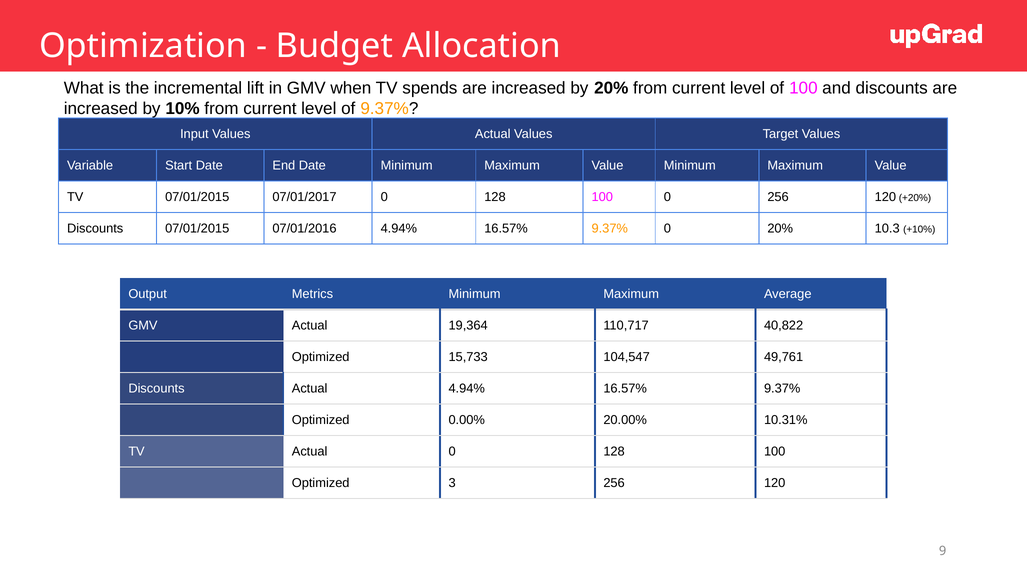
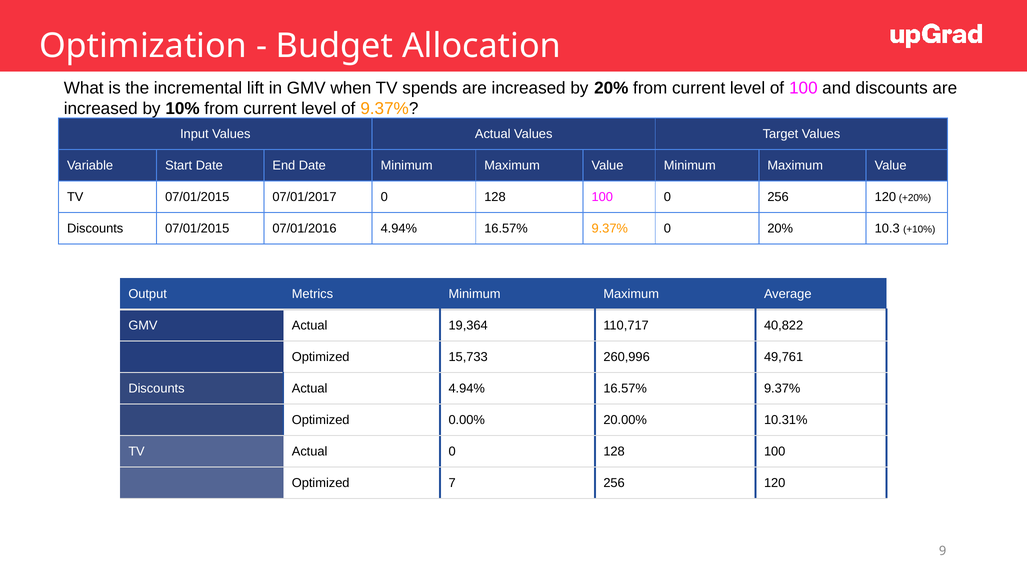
104,547: 104,547 -> 260,996
3: 3 -> 7
